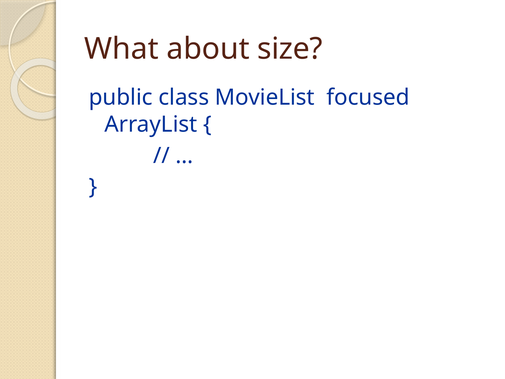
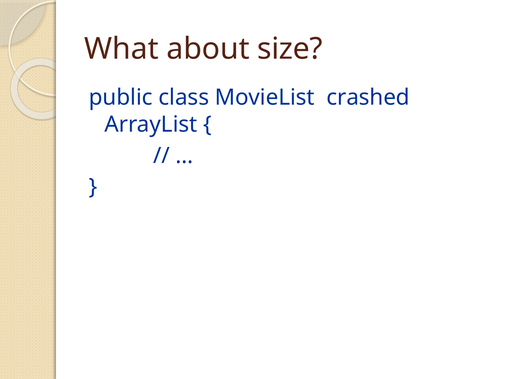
focused: focused -> crashed
